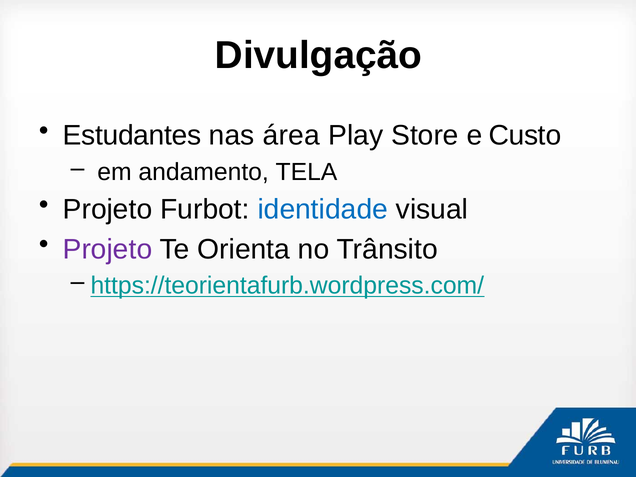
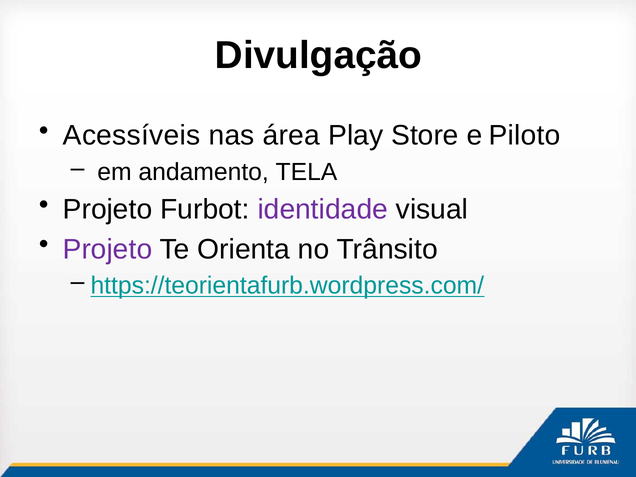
Estudantes: Estudantes -> Acessíveis
Custo: Custo -> Piloto
identidade colour: blue -> purple
